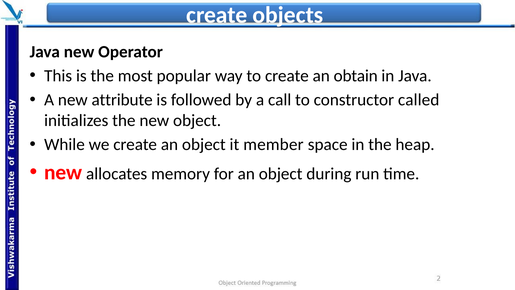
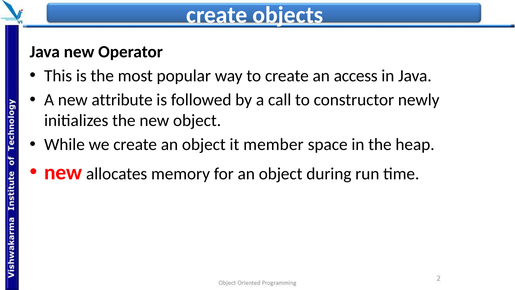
obtain: obtain -> access
called: called -> newly
